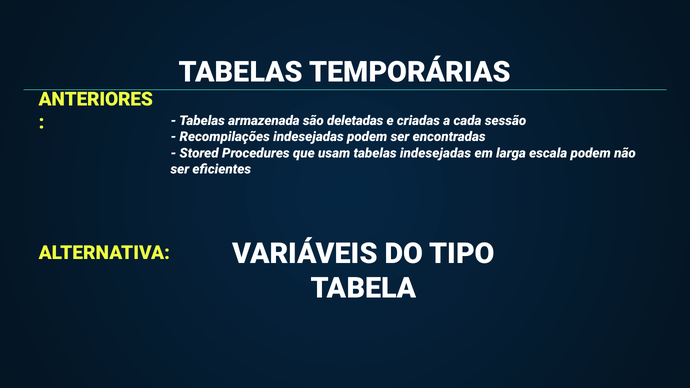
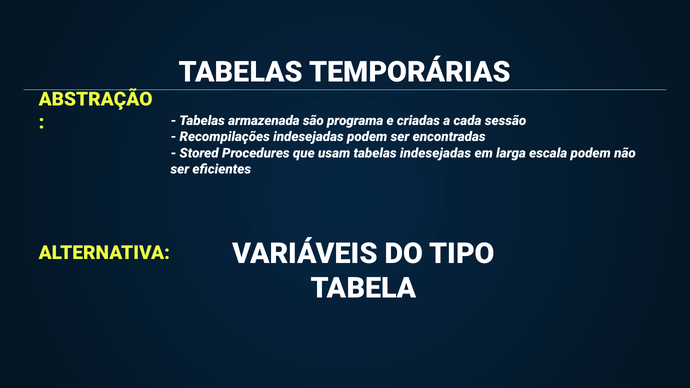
ANTERIORES: ANTERIORES -> ABSTRAÇÃO
deletadas: deletadas -> programa
